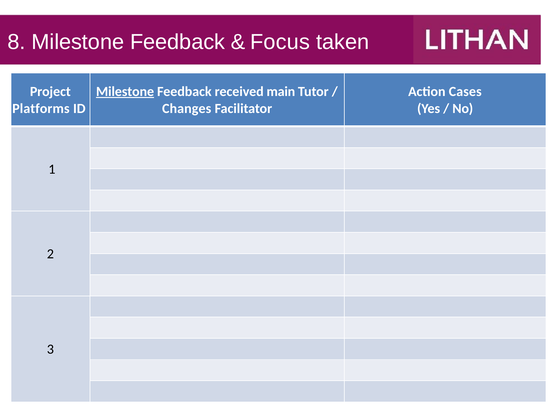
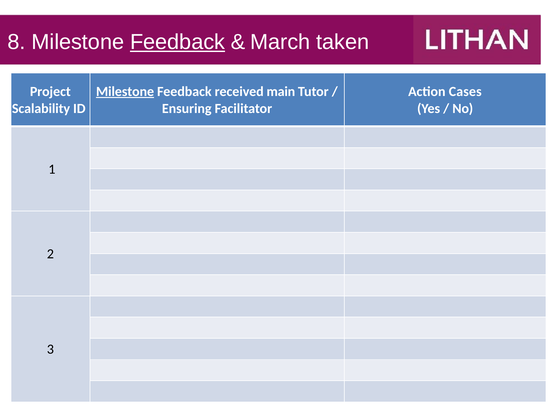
Feedback at (178, 42) underline: none -> present
Focus: Focus -> March
Platforms: Platforms -> Scalability
Changes: Changes -> Ensuring
